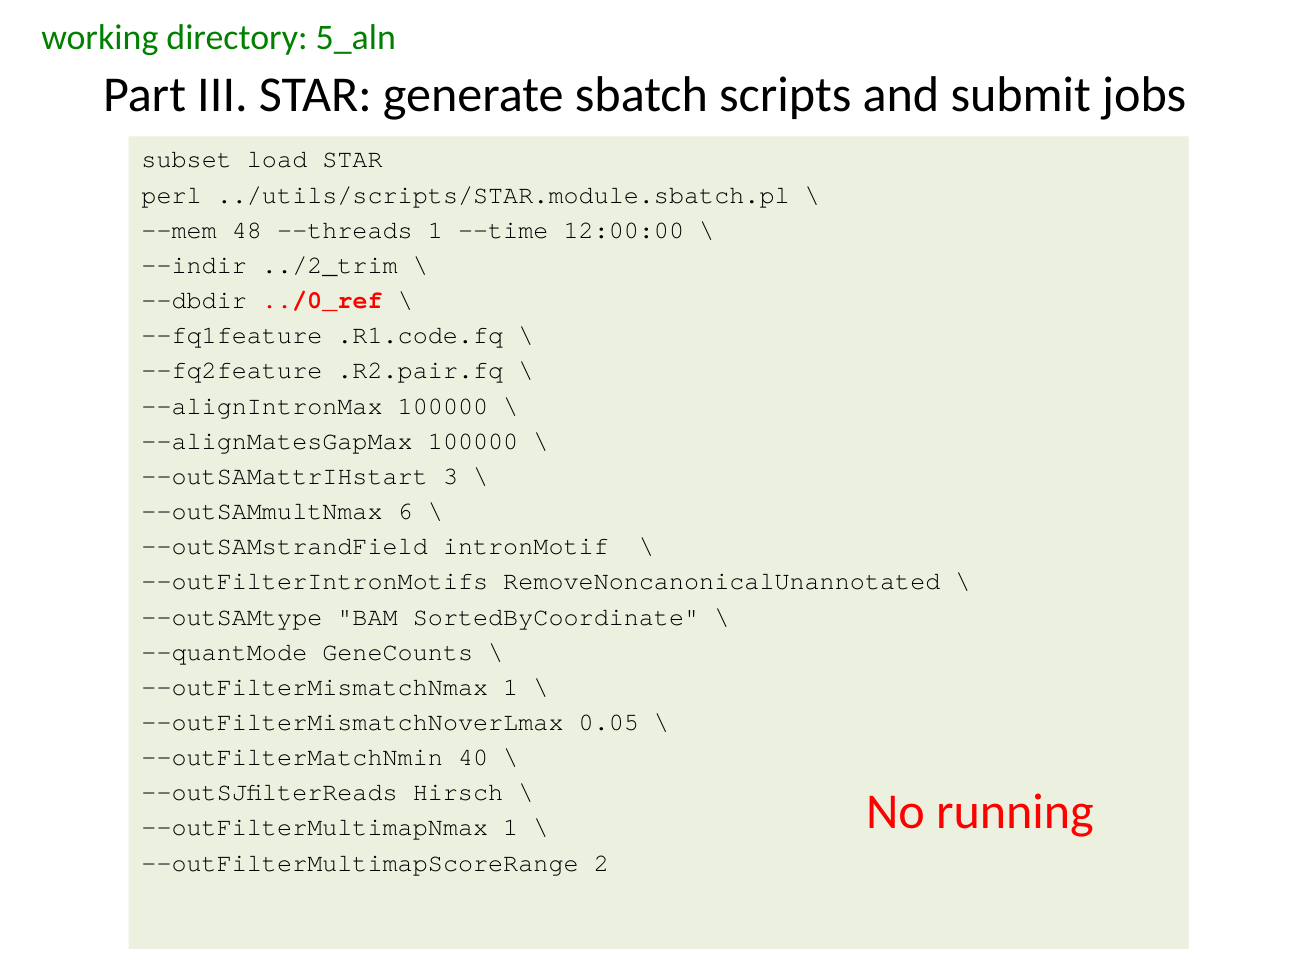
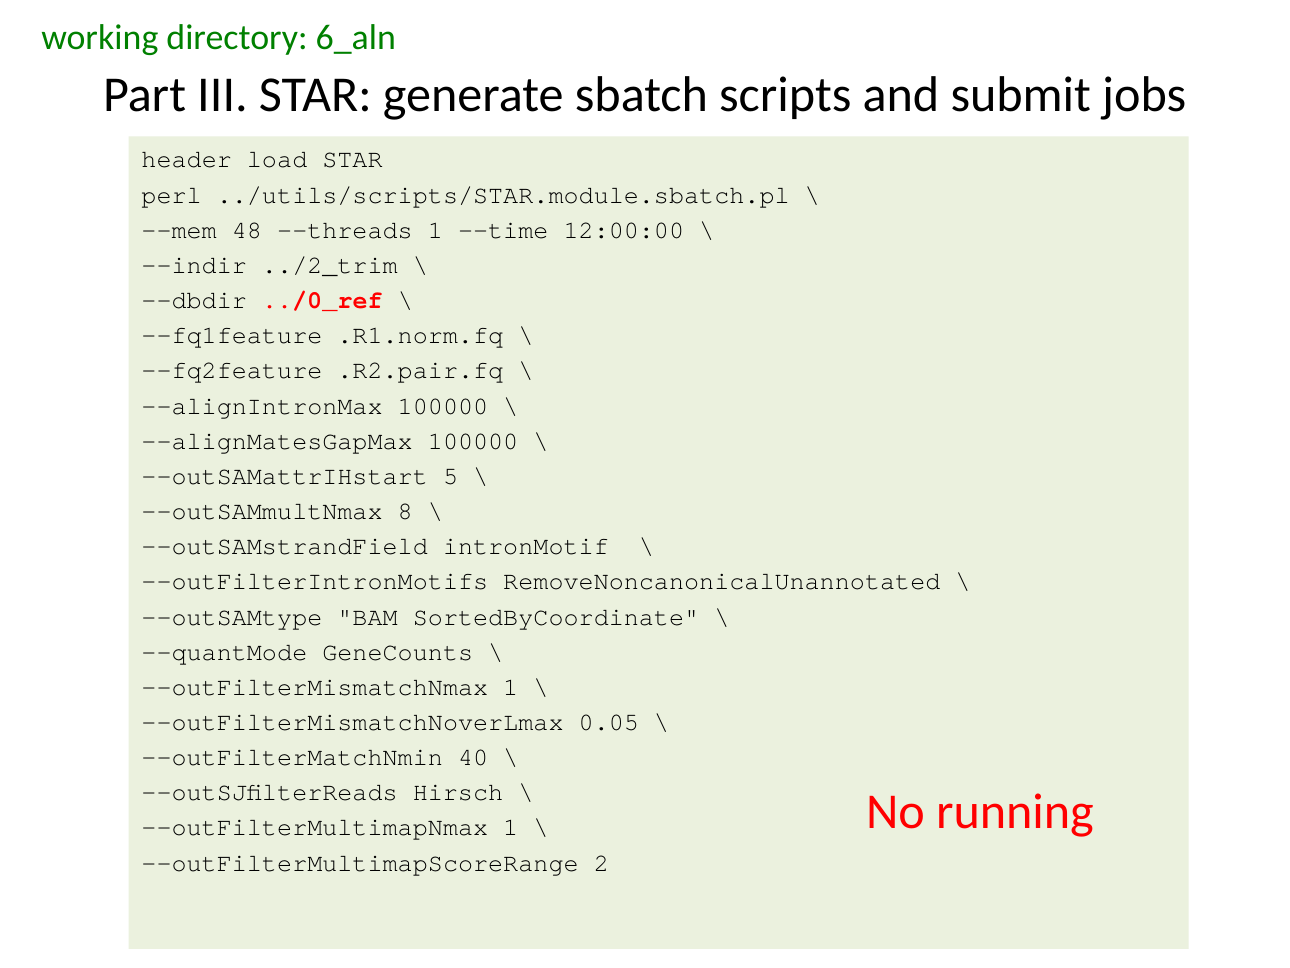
5_aln: 5_aln -> 6_aln
subset: subset -> header
.R1.code.fq: .R1.code.fq -> .R1.norm.fq
3: 3 -> 5
6: 6 -> 8
